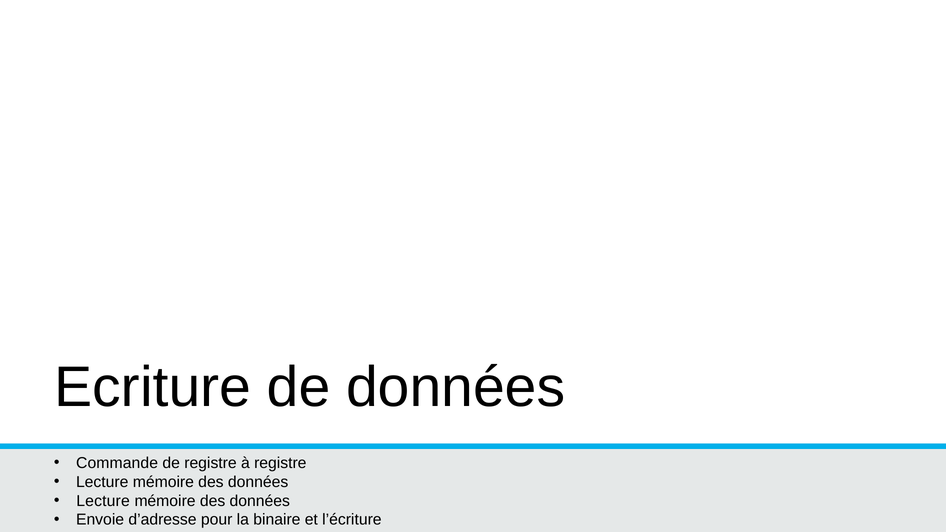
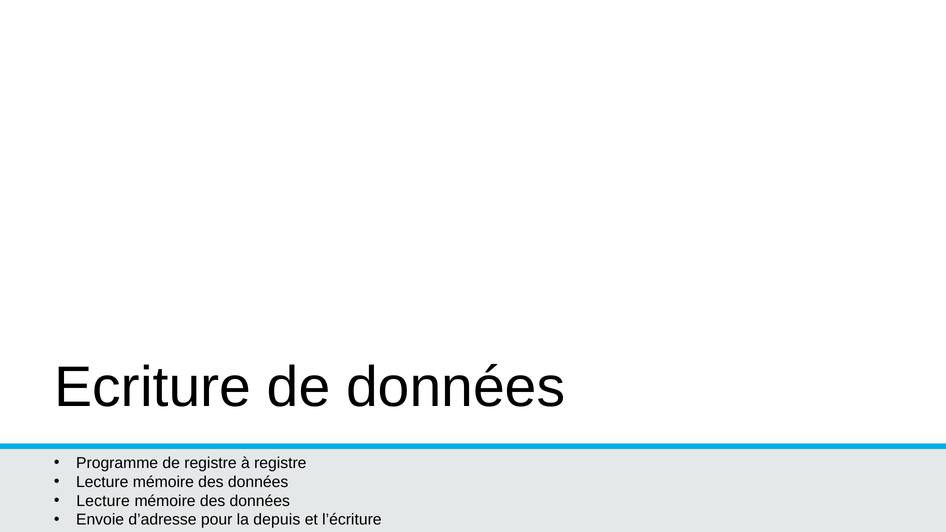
Commande: Commande -> Programme
binaire: binaire -> depuis
